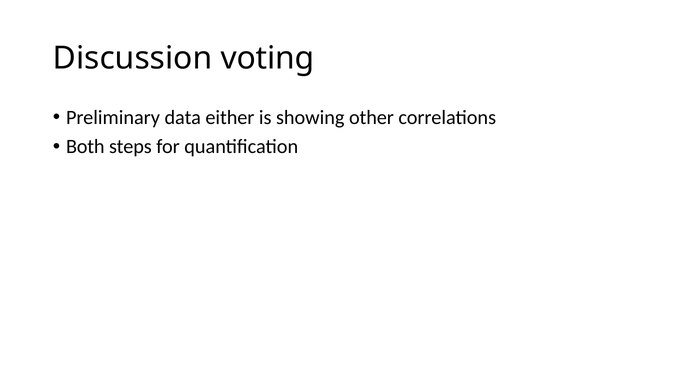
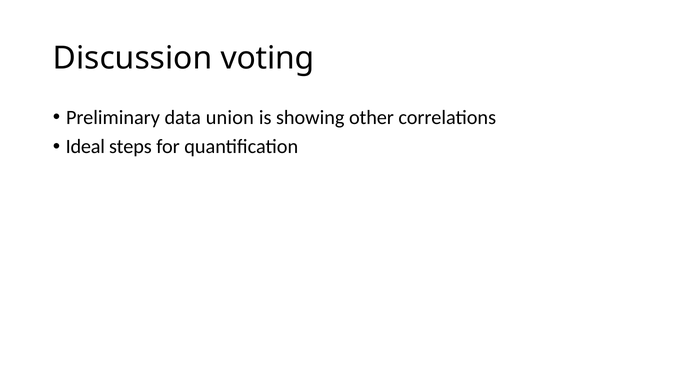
either: either -> union
Both: Both -> Ideal
